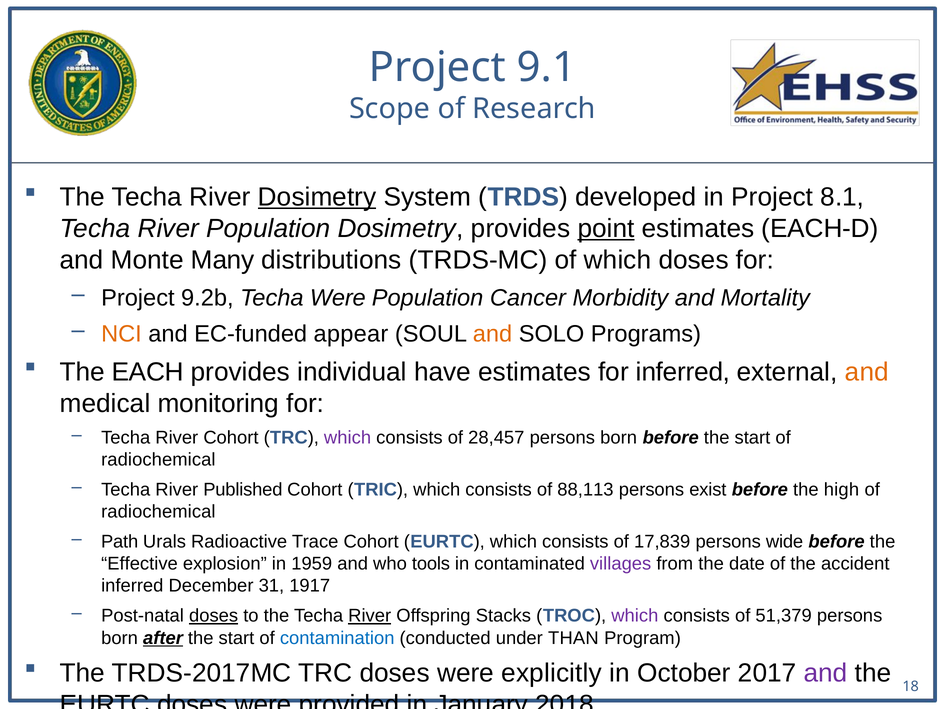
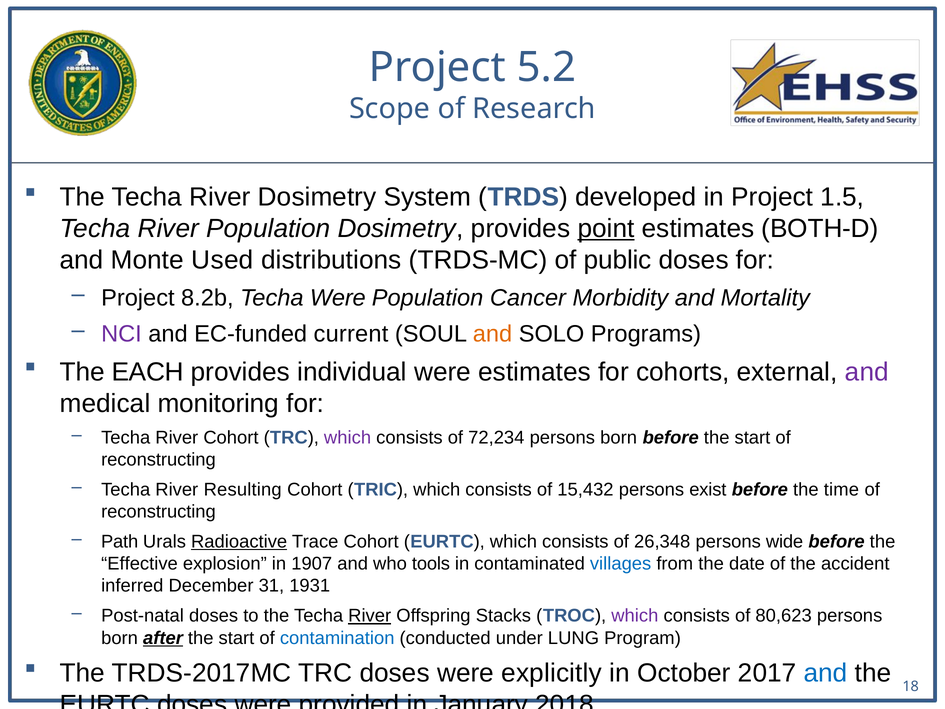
9.1: 9.1 -> 5.2
Dosimetry at (317, 197) underline: present -> none
8.1: 8.1 -> 1.5
EACH-D: EACH-D -> BOTH-D
Many: Many -> Used
of which: which -> public
9.2b: 9.2b -> 8.2b
NCI colour: orange -> purple
appear: appear -> current
individual have: have -> were
for inferred: inferred -> cohorts
and at (867, 372) colour: orange -> purple
28,457: 28,457 -> 72,234
radiochemical at (158, 460): radiochemical -> reconstructing
Published: Published -> Resulting
88,113: 88,113 -> 15,432
high: high -> time
radiochemical at (158, 512): radiochemical -> reconstructing
Radioactive underline: none -> present
17,839: 17,839 -> 26,348
1959: 1959 -> 1907
villages colour: purple -> blue
1917: 1917 -> 1931
doses at (214, 616) underline: present -> none
51,379: 51,379 -> 80,623
THAN: THAN -> LUNG
and at (826, 673) colour: purple -> blue
